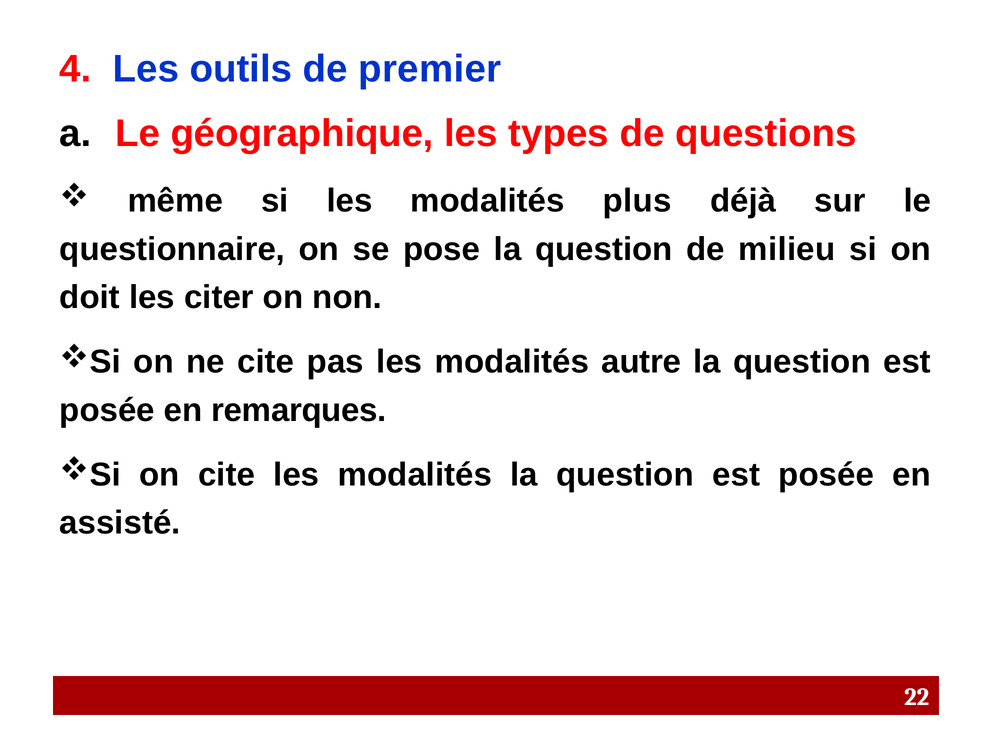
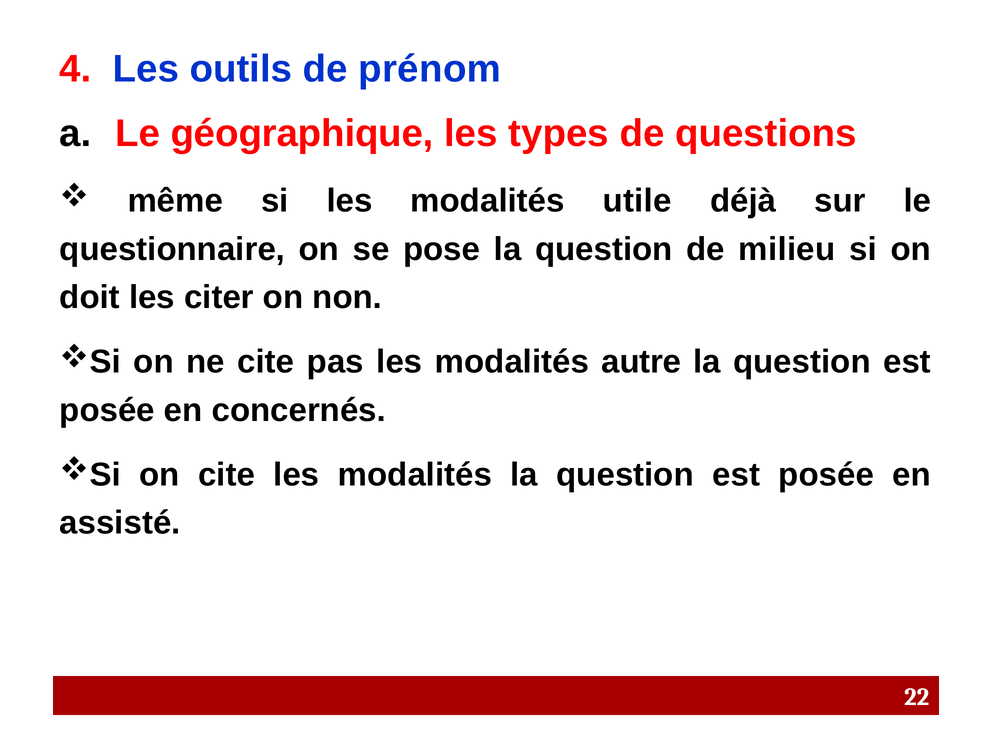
premier: premier -> prénom
plus: plus -> utile
remarques: remarques -> concernés
